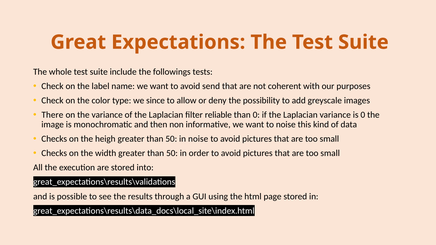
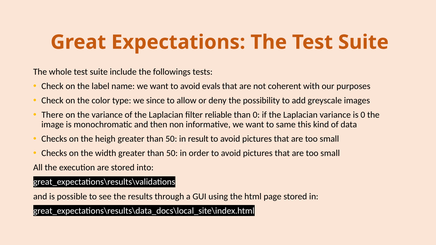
send: send -> evals
to noise: noise -> same
in noise: noise -> result
